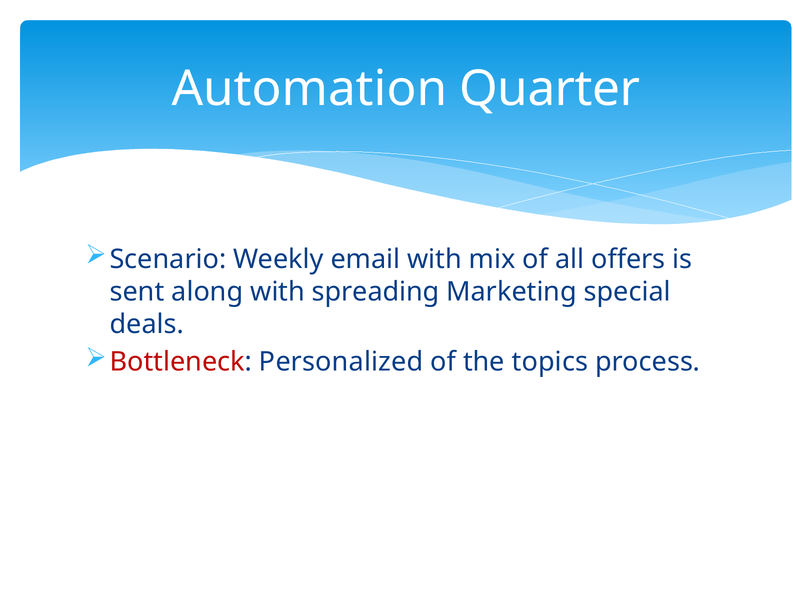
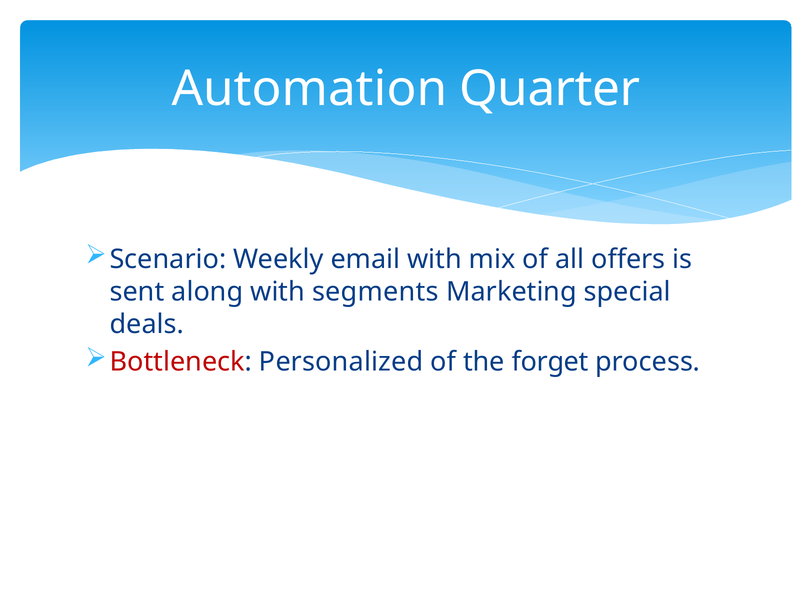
spreading: spreading -> segments
topics: topics -> forget
